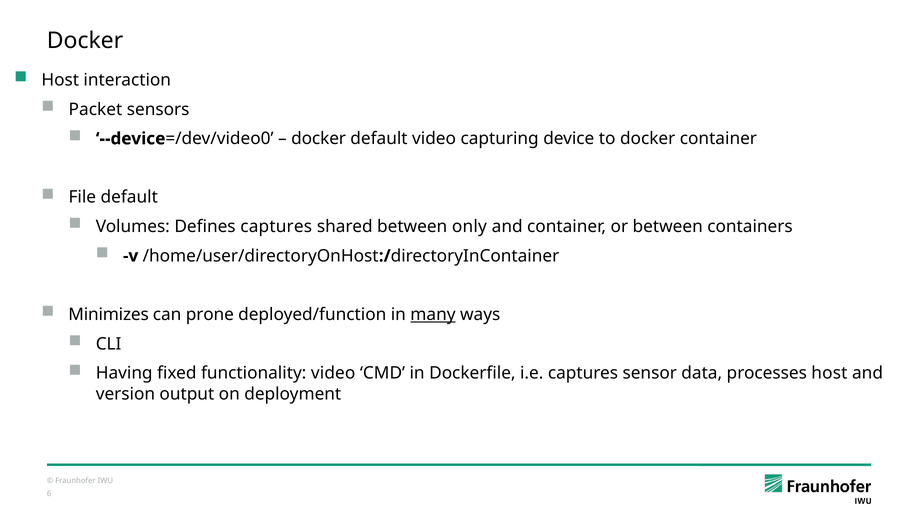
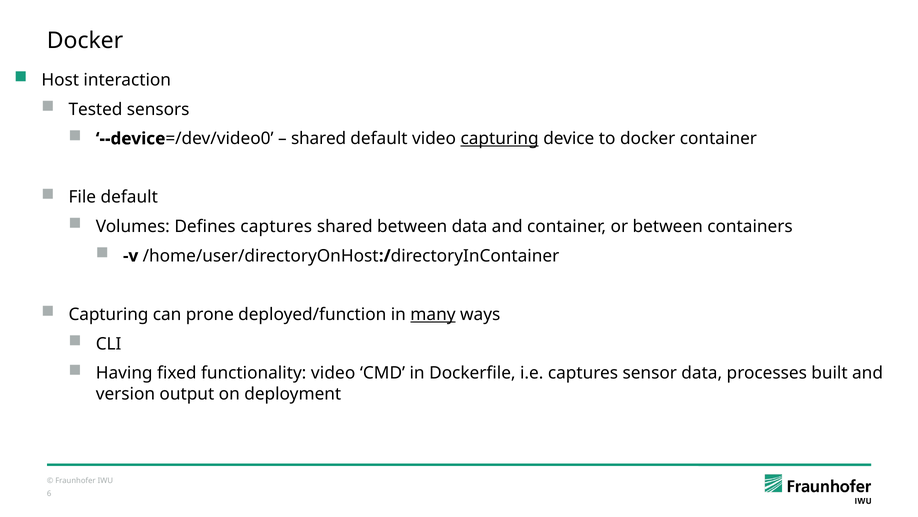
Packet: Packet -> Tested
docker at (319, 139): docker -> shared
capturing at (500, 139) underline: none -> present
between only: only -> data
Minimizes at (109, 315): Minimizes -> Capturing
processes host: host -> built
